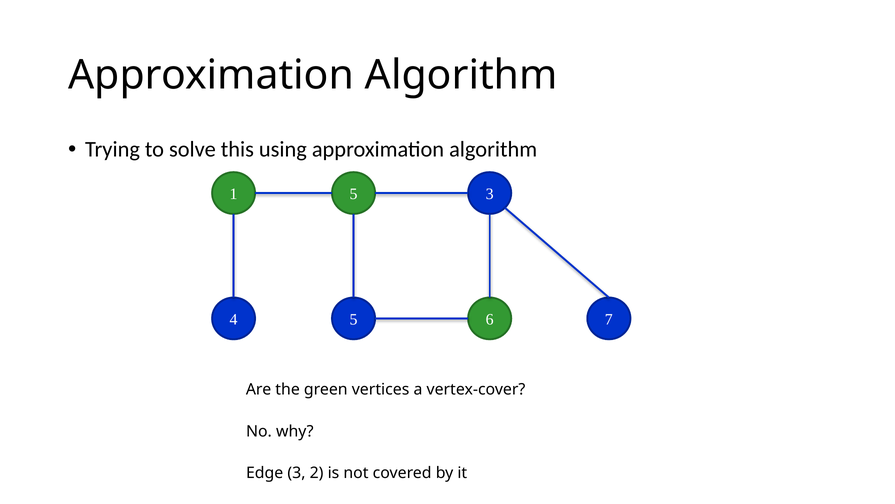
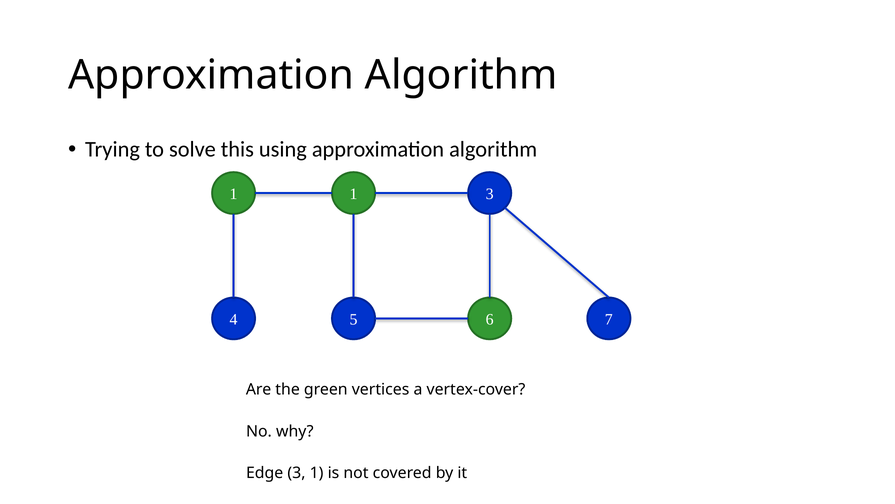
1 5: 5 -> 1
3 2: 2 -> 1
